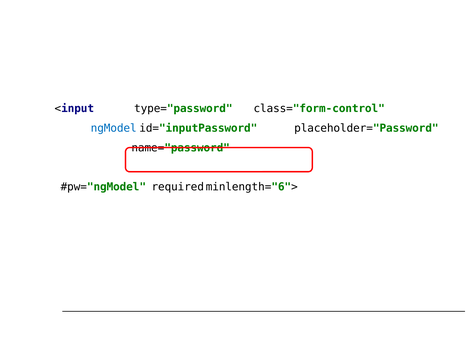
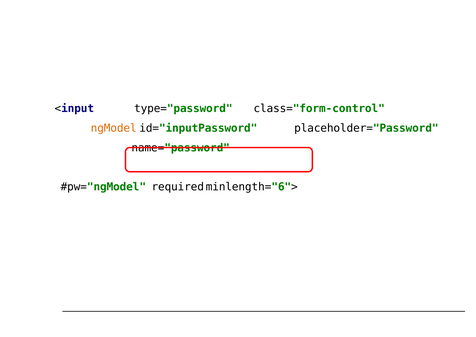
ngModel colour: blue -> orange
